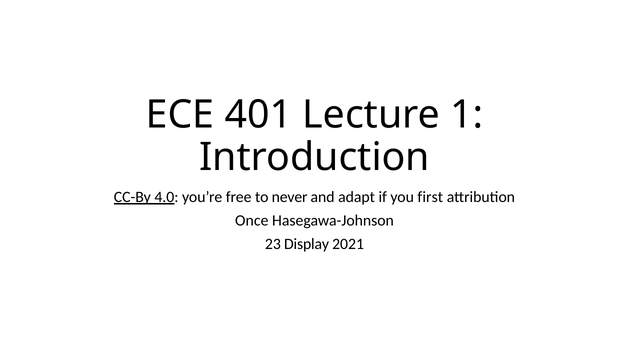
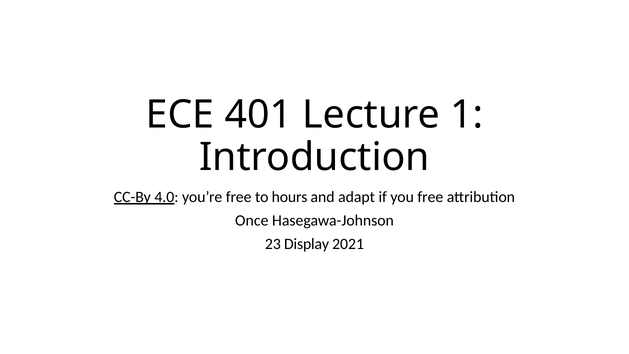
never: never -> hours
you first: first -> free
